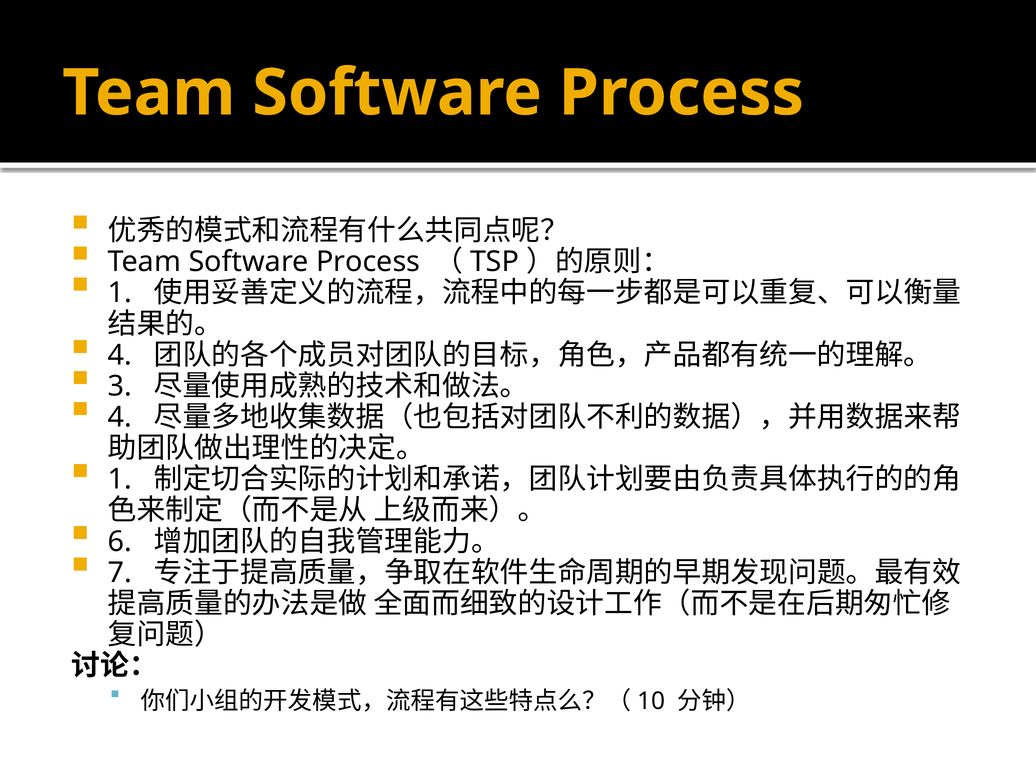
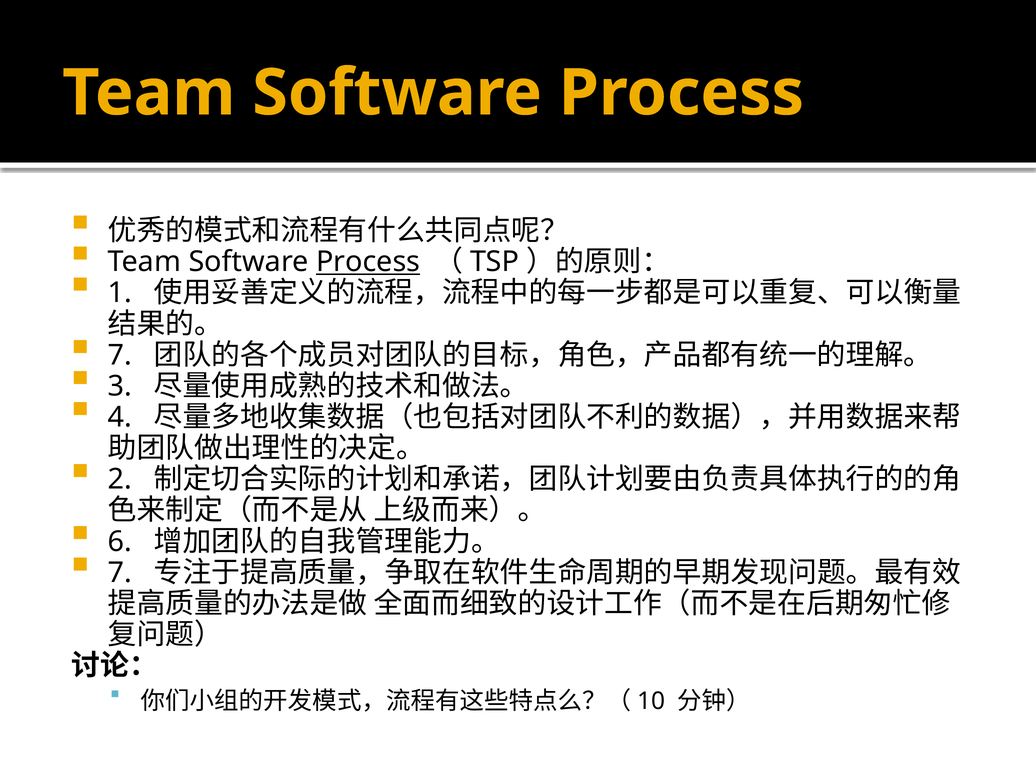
Process at (368, 262) underline: none -> present
4 at (120, 355): 4 -> 7
1 at (120, 479): 1 -> 2
